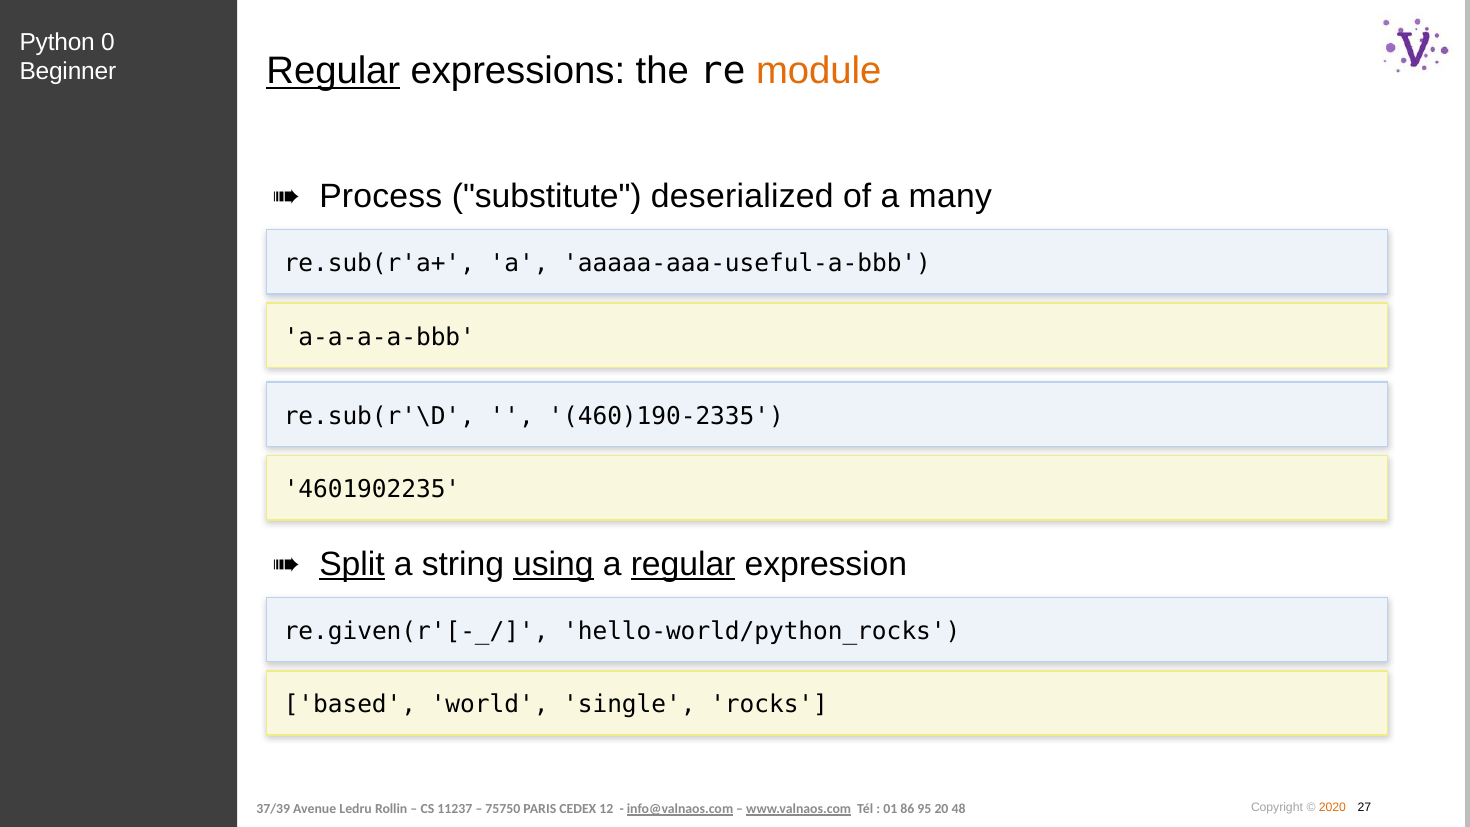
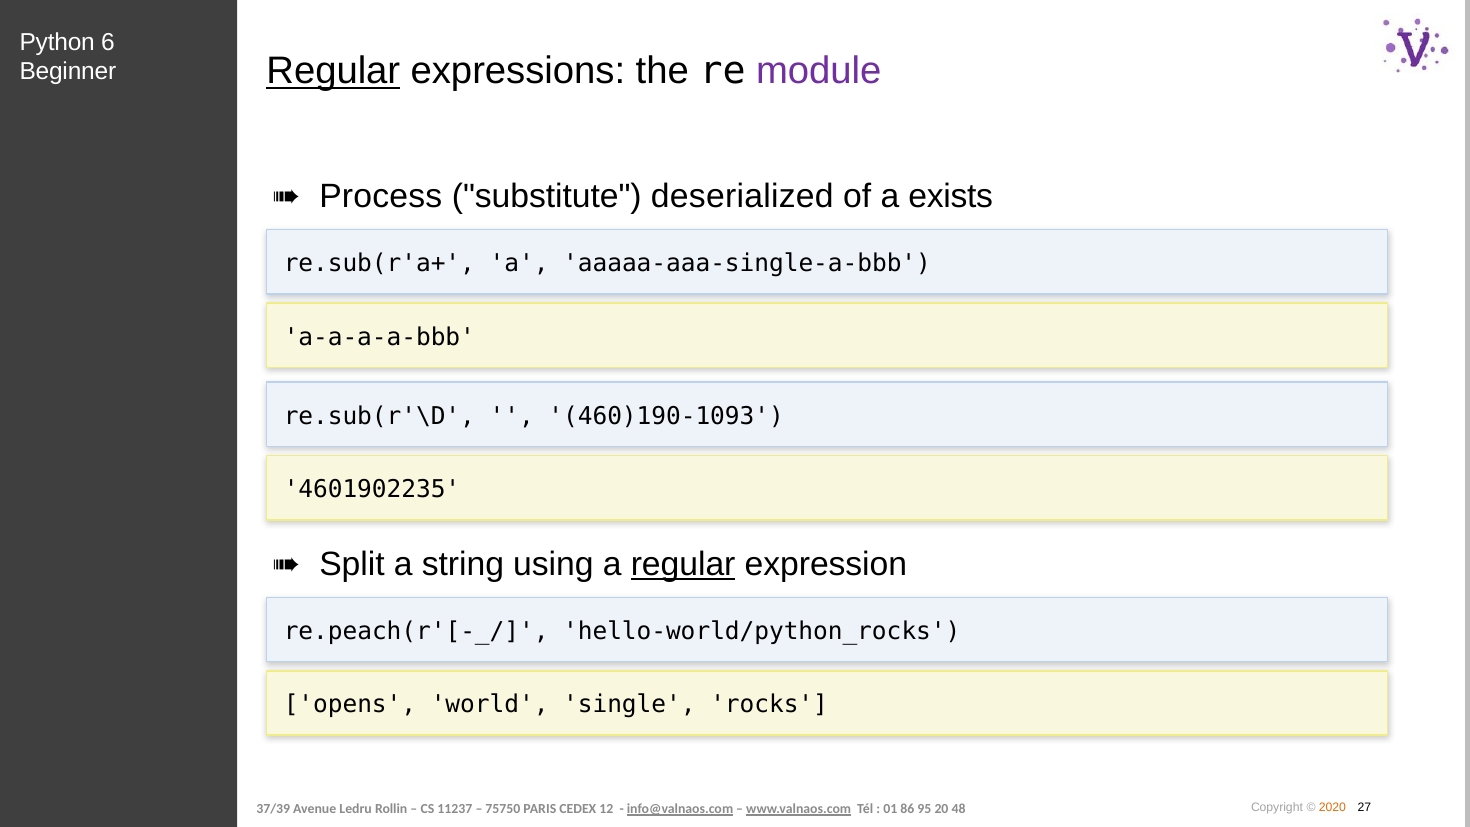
0: 0 -> 6
module colour: orange -> purple
many: many -> exists
aaaaa-aaa-useful-a-bbb: aaaaa-aaa-useful-a-bbb -> aaaaa-aaa-single-a-bbb
460)190-2335: 460)190-2335 -> 460)190-1093
Split underline: present -> none
using underline: present -> none
re.given(r'[-_/: re.given(r'[-_/ -> re.peach(r'[-_/
based: based -> opens
